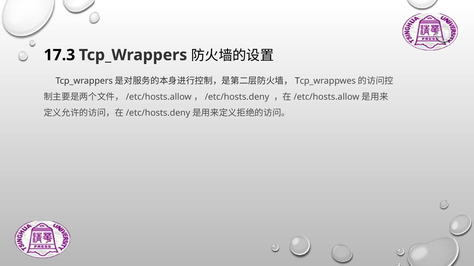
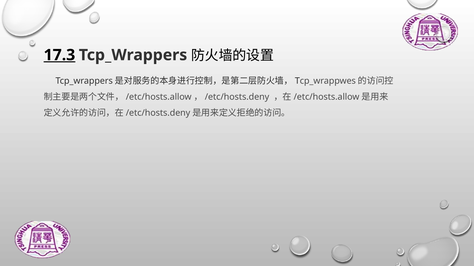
17.3 underline: none -> present
